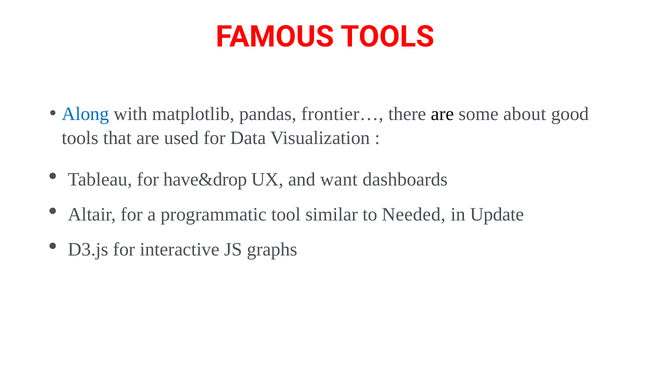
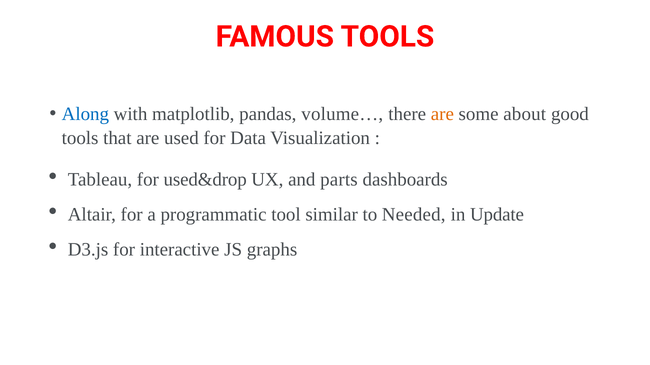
frontier…: frontier… -> volume…
are at (442, 114) colour: black -> orange
have&drop: have&drop -> used&drop
want: want -> parts
